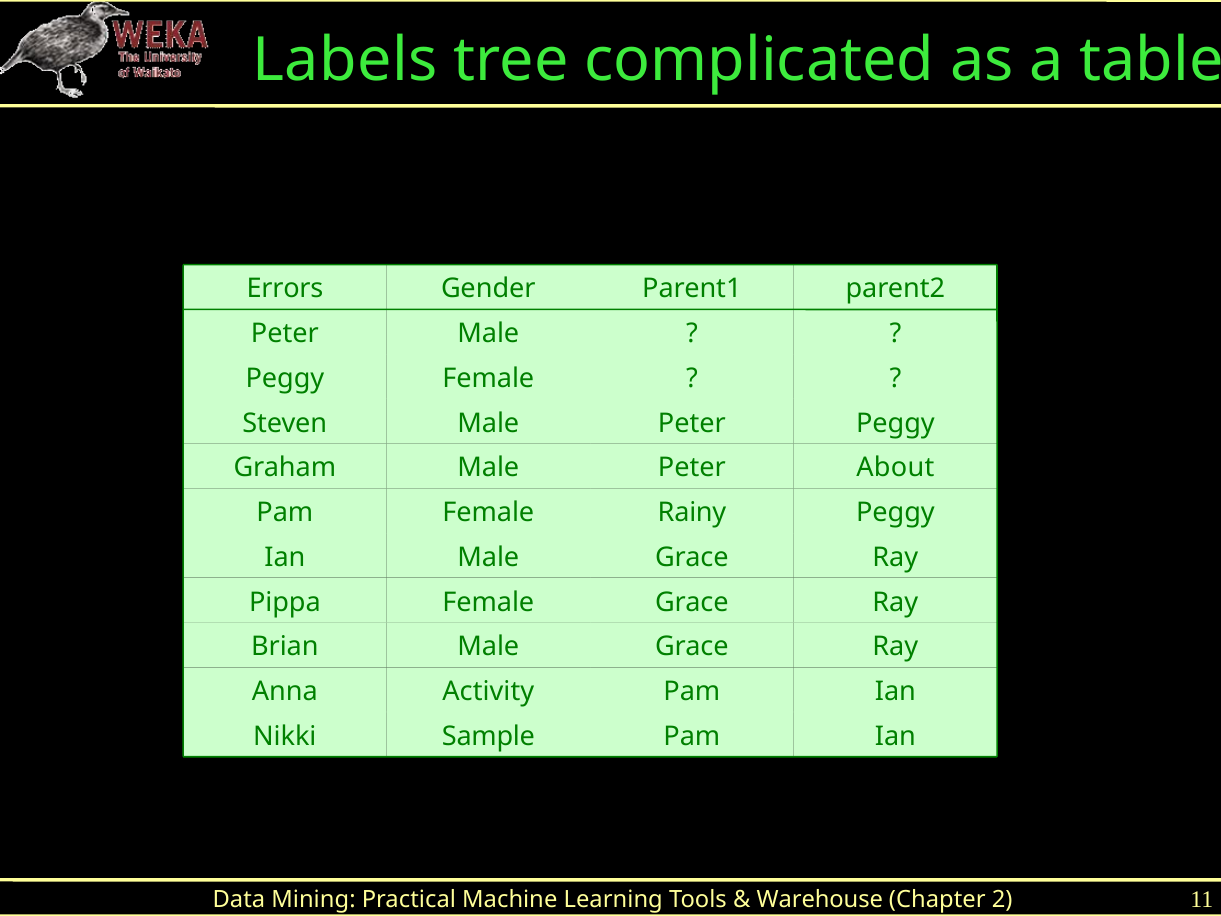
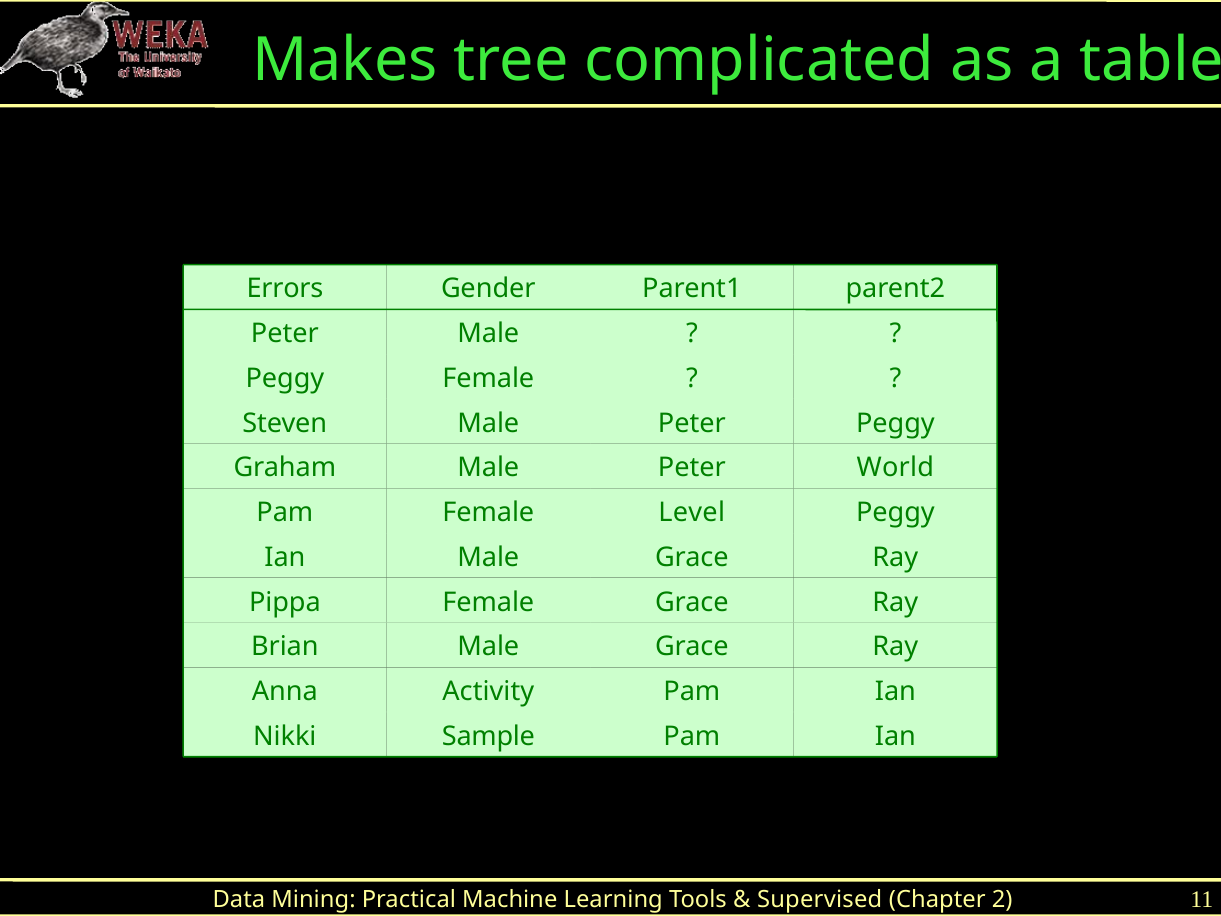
Labels: Labels -> Makes
About: About -> World
Rainy: Rainy -> Level
Warehouse: Warehouse -> Supervised
